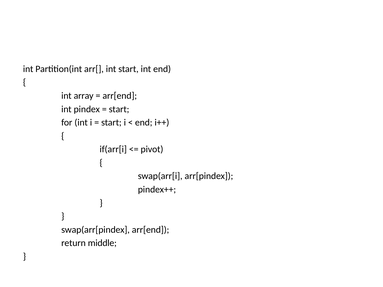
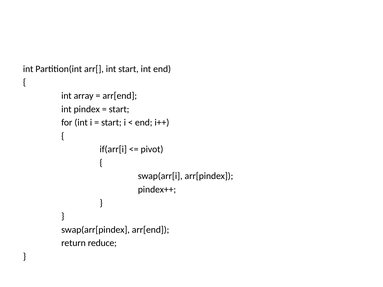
middle: middle -> reduce
